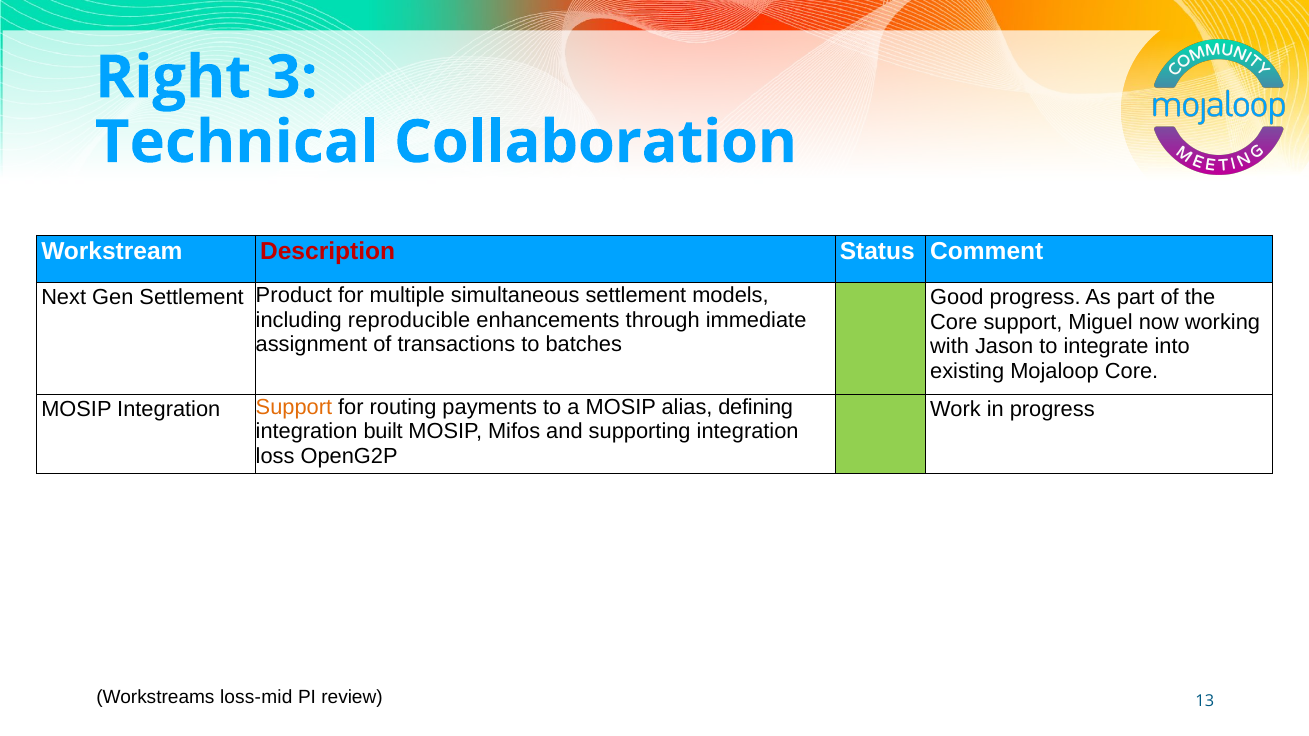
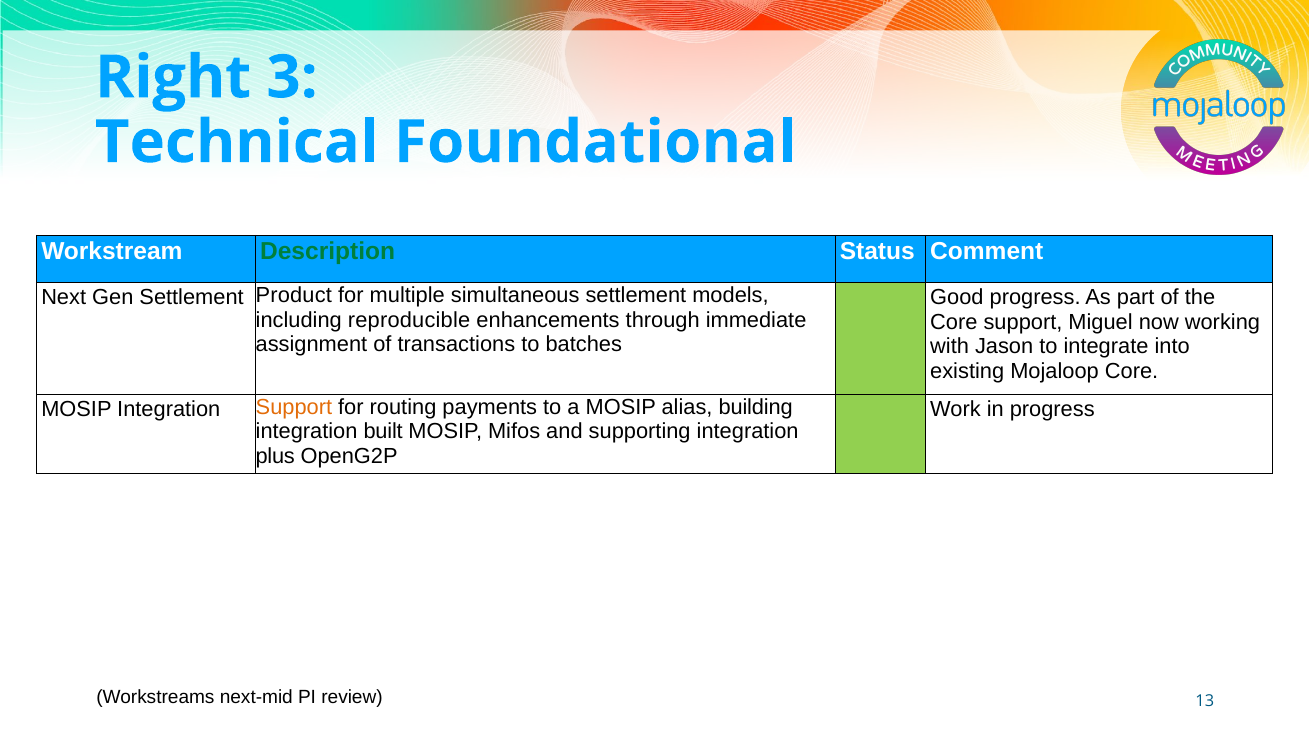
Collaboration: Collaboration -> Foundational
Description colour: red -> green
defining: defining -> building
loss: loss -> plus
loss-mid: loss-mid -> next-mid
